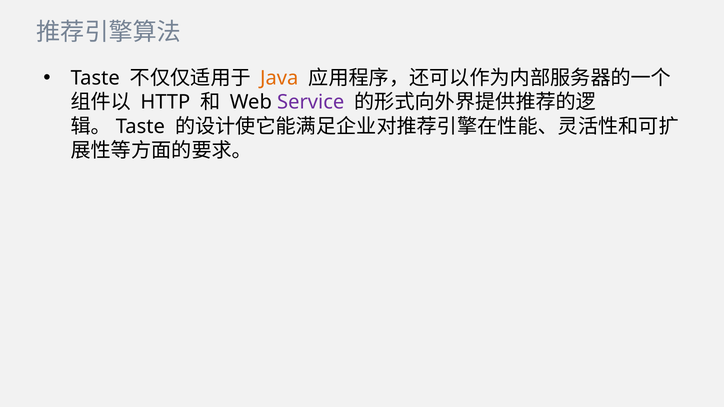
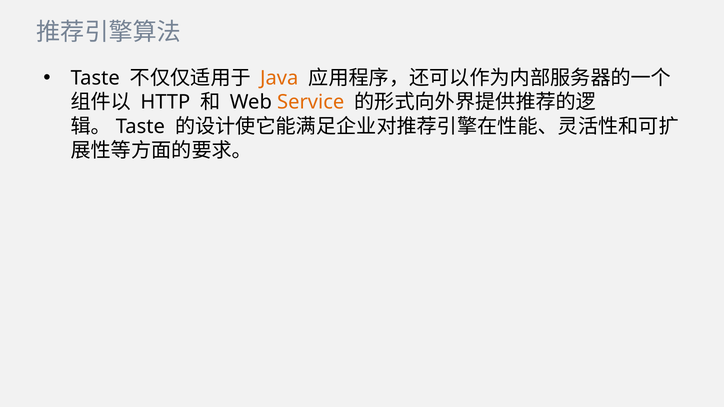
Service colour: purple -> orange
